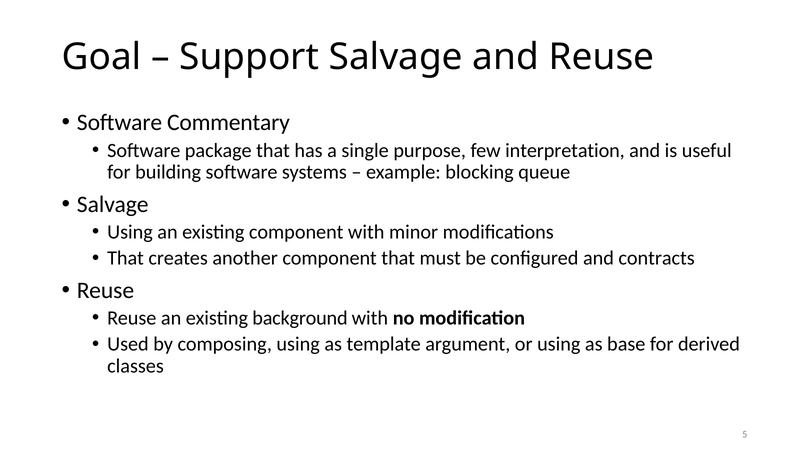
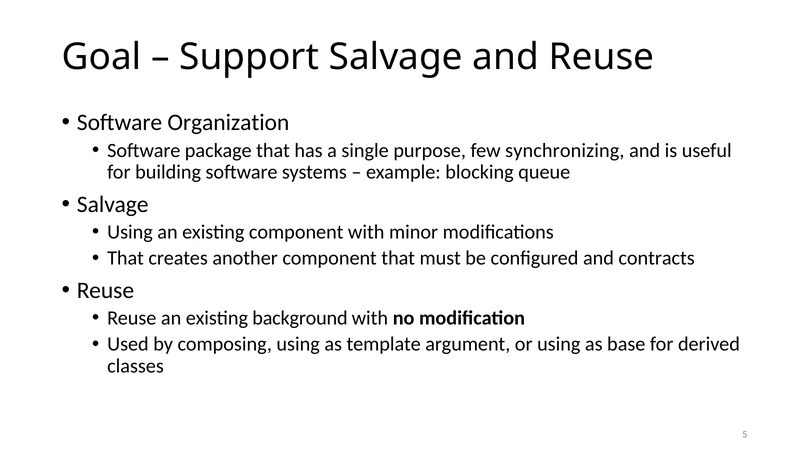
Commentary: Commentary -> Organization
interpretation: interpretation -> synchronizing
